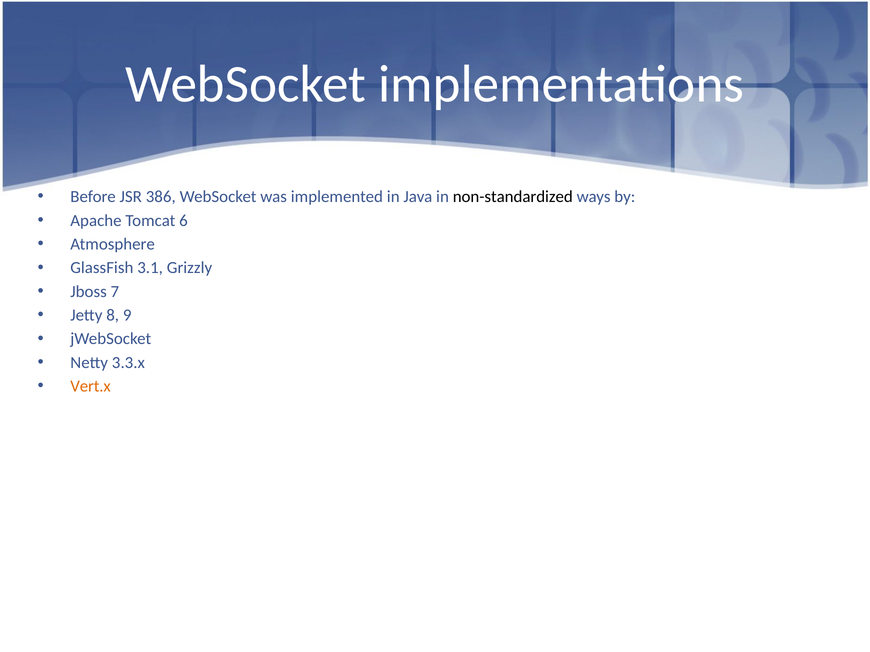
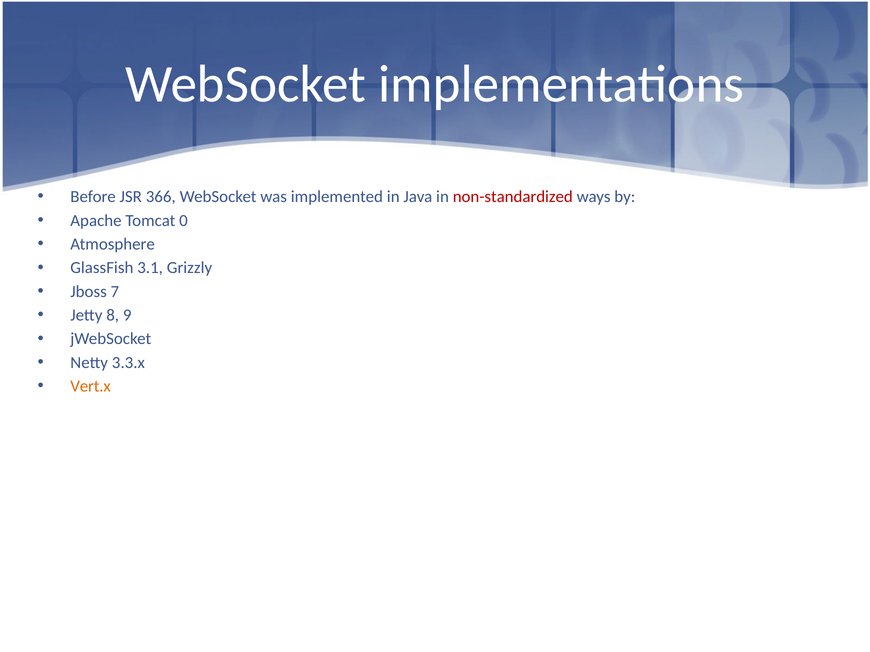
386: 386 -> 366
non-standardized colour: black -> red
6: 6 -> 0
